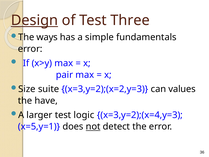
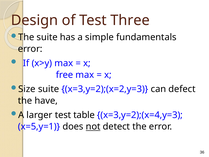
Design underline: present -> none
The ways: ways -> suite
pair: pair -> free
values: values -> defect
logic: logic -> table
